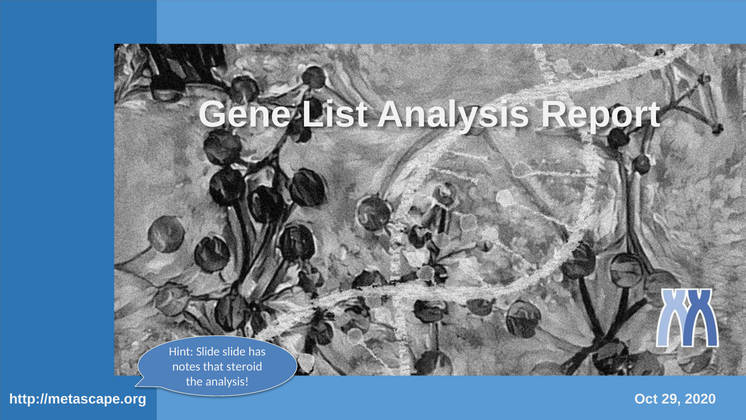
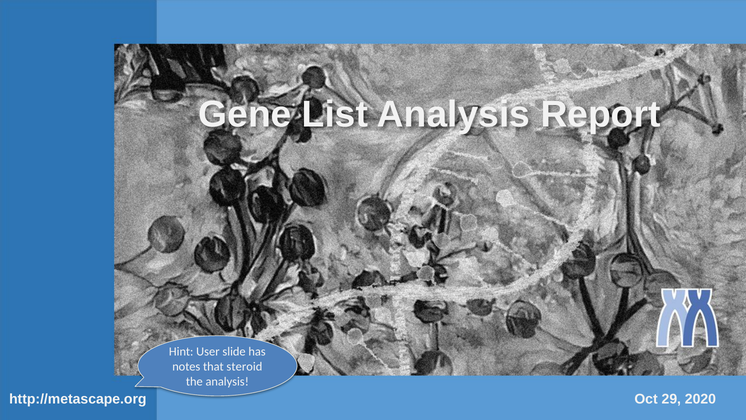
Hint Slide: Slide -> User
